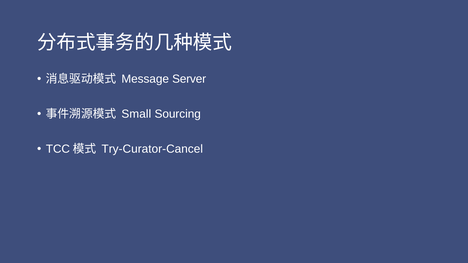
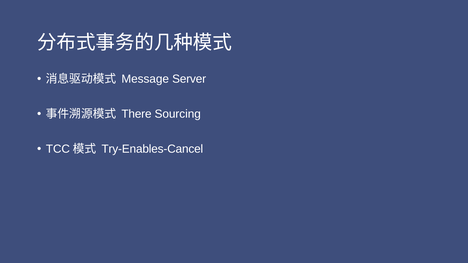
Small: Small -> There
Try-Curator-Cancel: Try-Curator-Cancel -> Try-Enables-Cancel
